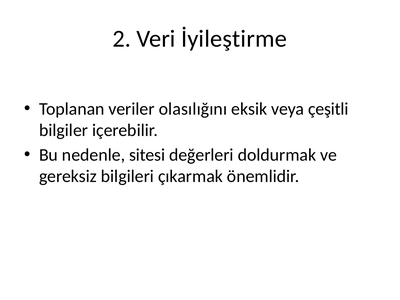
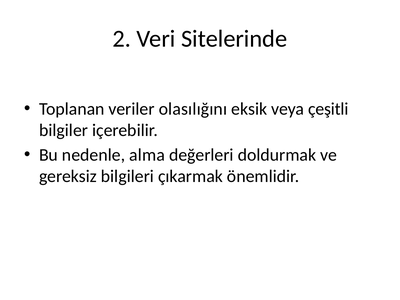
İyileştirme: İyileştirme -> Sitelerinde
sitesi: sitesi -> alma
